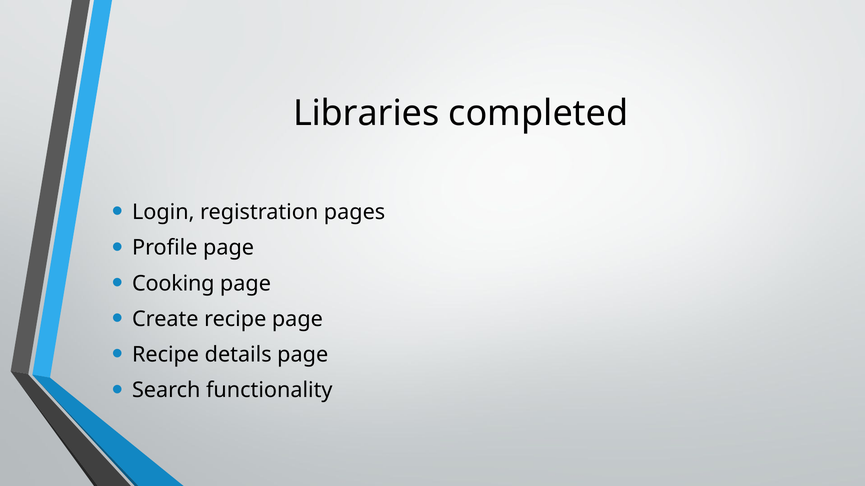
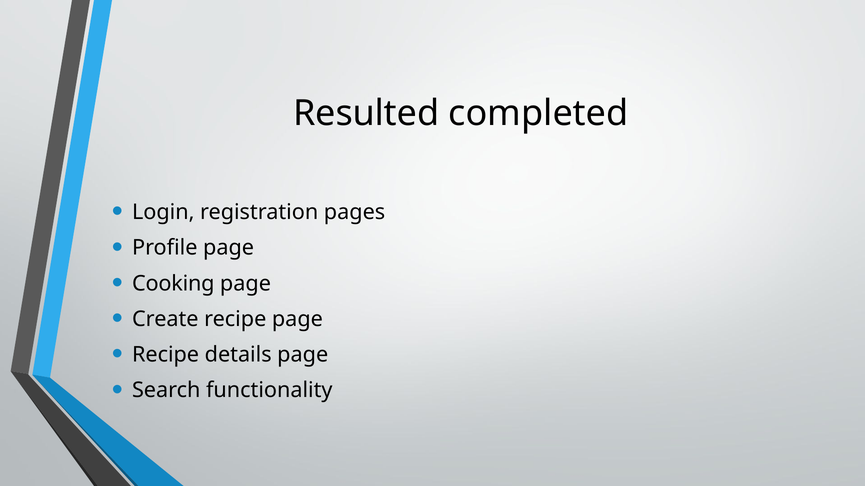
Libraries: Libraries -> Resulted
